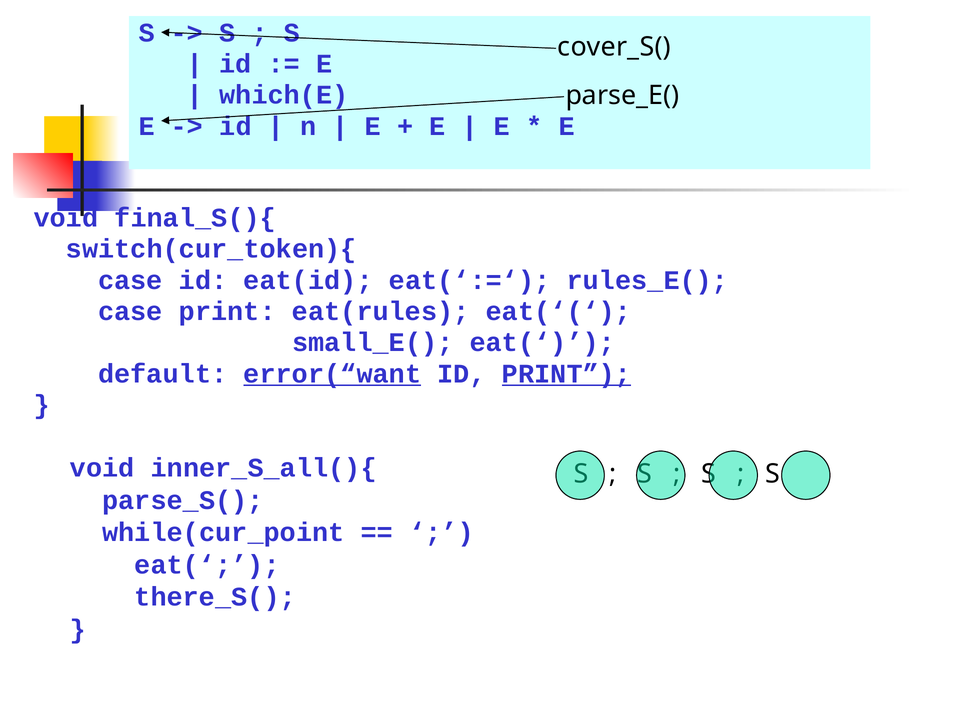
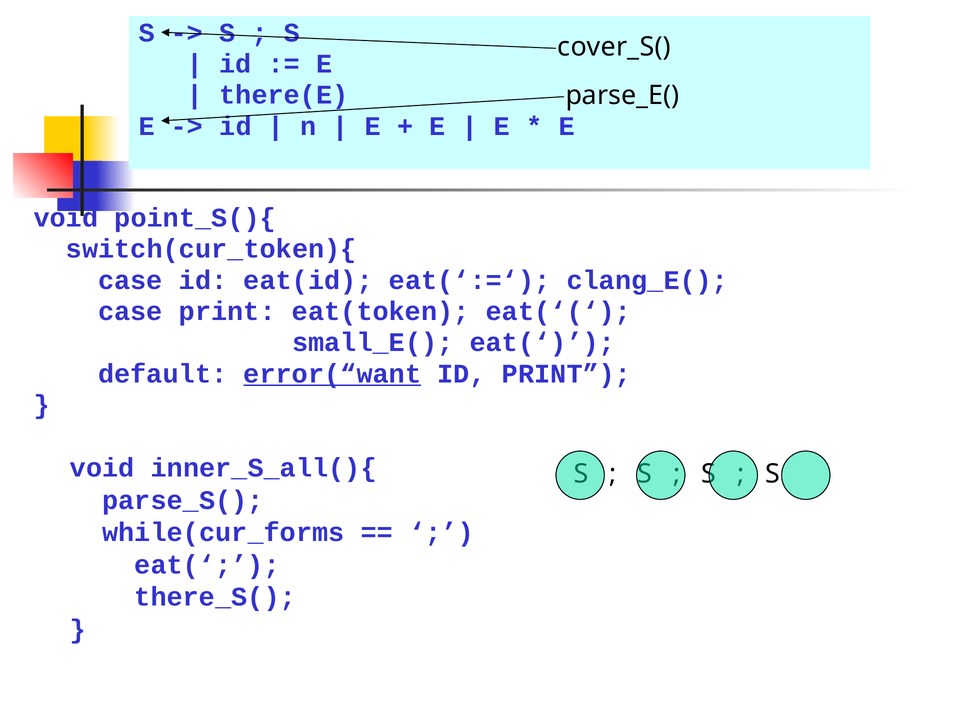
which(E: which(E -> there(E
final_S(){: final_S(){ -> point_S(){
rules_E(: rules_E( -> clang_E(
eat(rules: eat(rules -> eat(token
PRINT at (567, 374) underline: present -> none
while(cur_point: while(cur_point -> while(cur_forms
